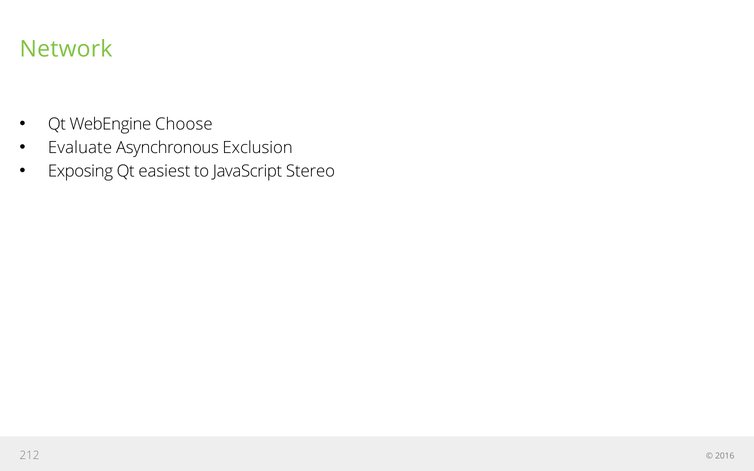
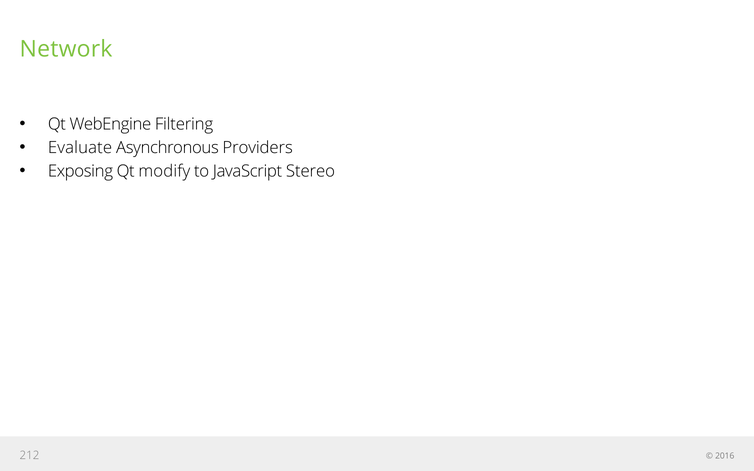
Choose: Choose -> Filtering
Exclusion: Exclusion -> Providers
easiest: easiest -> modify
